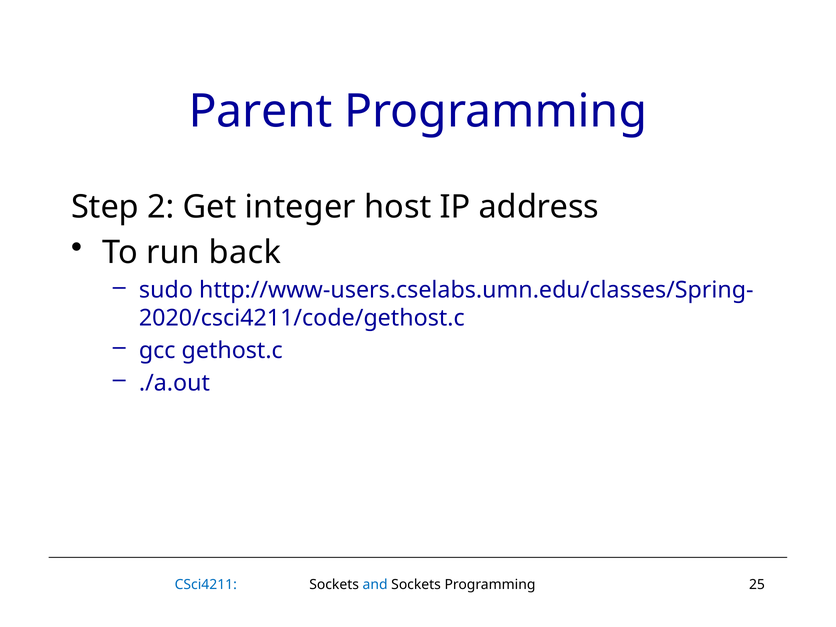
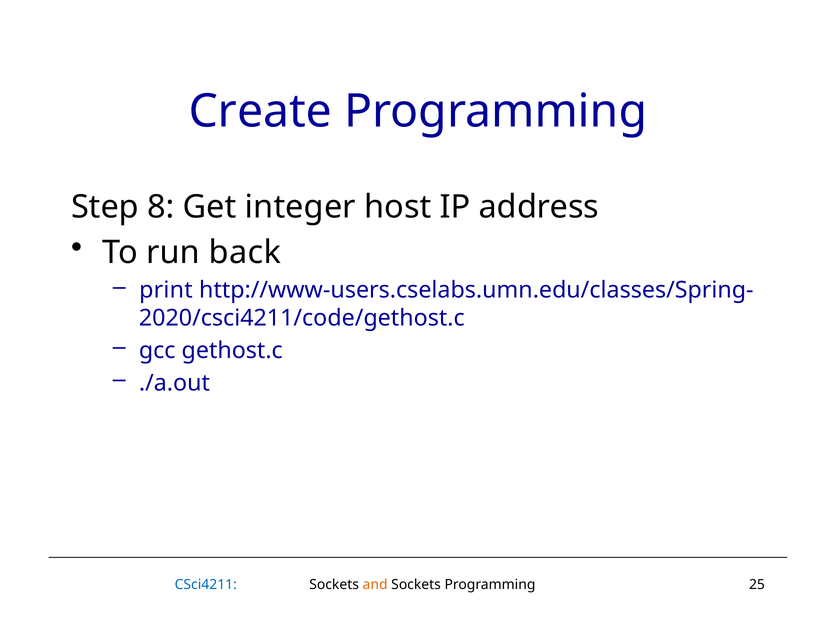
Parent: Parent -> Create
2: 2 -> 8
sudo: sudo -> print
and colour: blue -> orange
